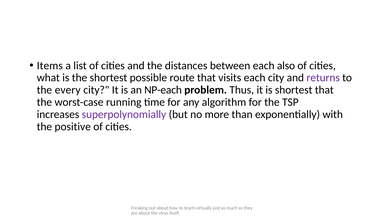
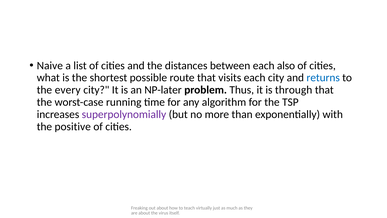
Items: Items -> Naive
returns colour: purple -> blue
NP-each: NP-each -> NP-later
is shortest: shortest -> through
